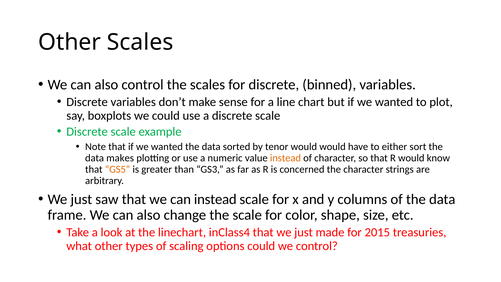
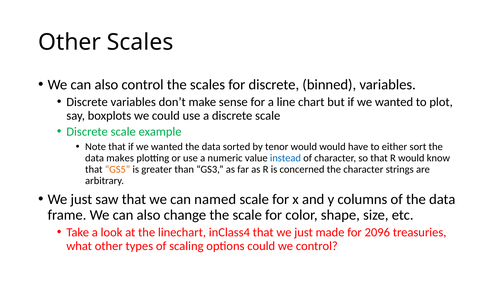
instead at (285, 158) colour: orange -> blue
can instead: instead -> named
2015: 2015 -> 2096
